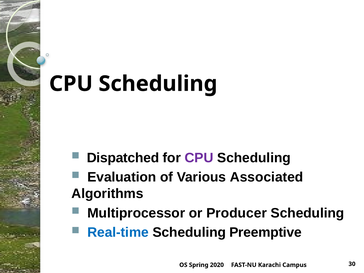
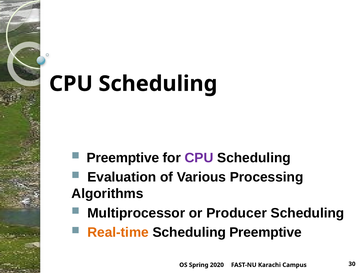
Dispatched at (123, 158): Dispatched -> Preemptive
Associated: Associated -> Processing
Real-time colour: blue -> orange
